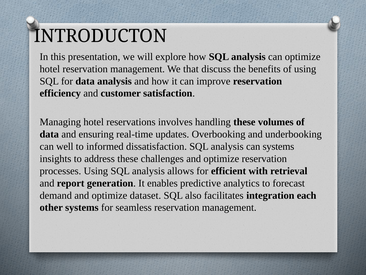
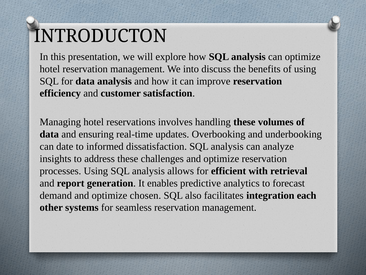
that: that -> into
well: well -> date
can systems: systems -> analyze
dataset: dataset -> chosen
